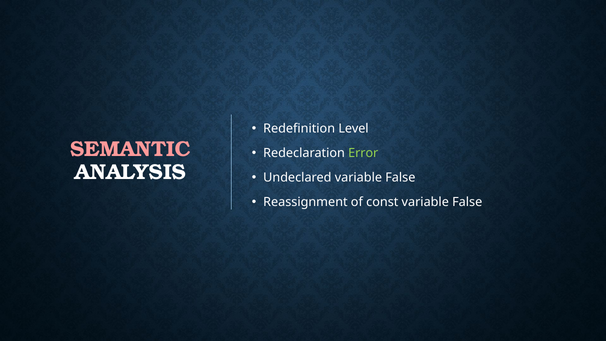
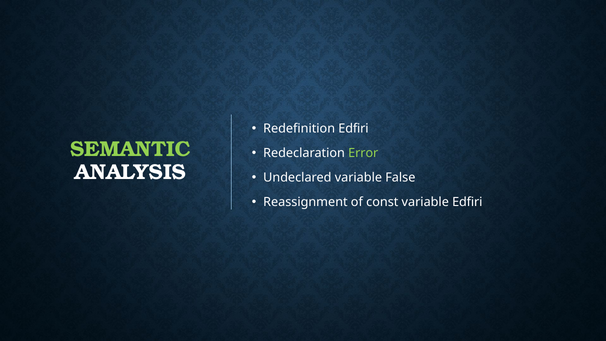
Redefinition Level: Level -> Edfiri
SEMANTIC colour: pink -> light green
const variable False: False -> Edfiri
